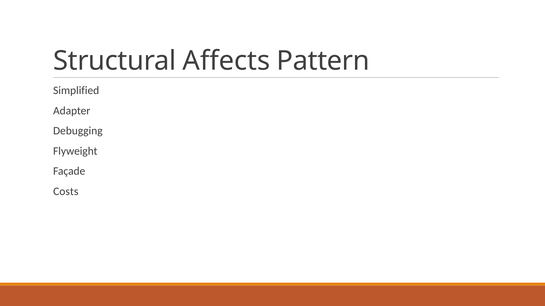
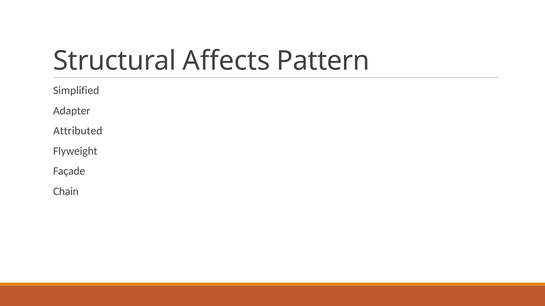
Debugging: Debugging -> Attributed
Costs: Costs -> Chain
